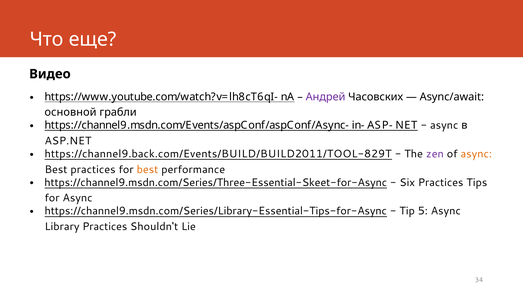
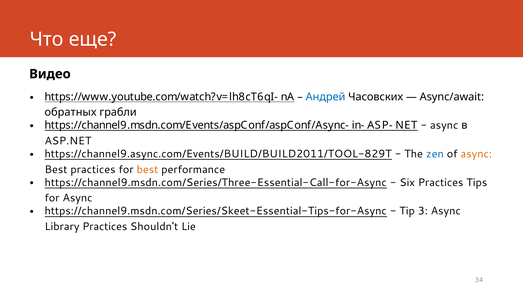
Андрей colour: purple -> blue
основной: основной -> обратных
https://channel9.back.com/Events/BUILD/BUILD2011/TOOL-829T: https://channel9.back.com/Events/BUILD/BUILD2011/TOOL-829T -> https://channel9.async.com/Events/BUILD/BUILD2011/TOOL-829T
zen colour: purple -> blue
https://channel9.msdn.com/Series/Three-Essential-Skeet-for-Async: https://channel9.msdn.com/Series/Three-Essential-Skeet-for-Async -> https://channel9.msdn.com/Series/Three-Essential-Call-for-Async
https://channel9.msdn.com/Series/Library-Essential-Tips-for-Async: https://channel9.msdn.com/Series/Library-Essential-Tips-for-Async -> https://channel9.msdn.com/Series/Skeet-Essential-Tips-for-Async
5: 5 -> 3
